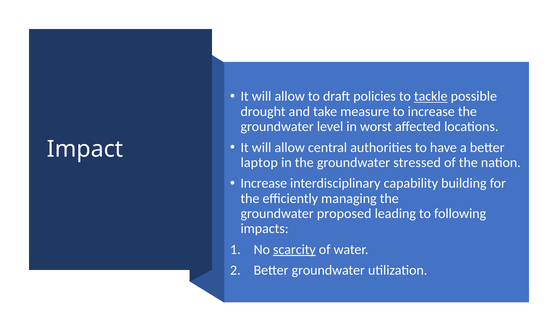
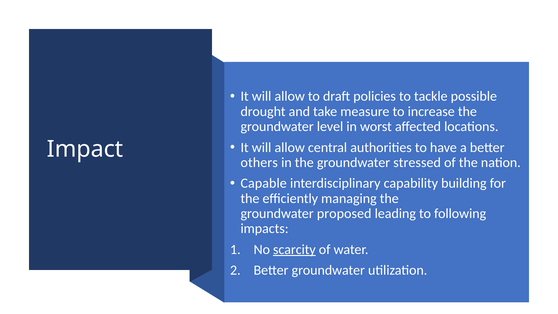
tackle underline: present -> none
laptop: laptop -> others
Increase at (264, 183): Increase -> Capable
